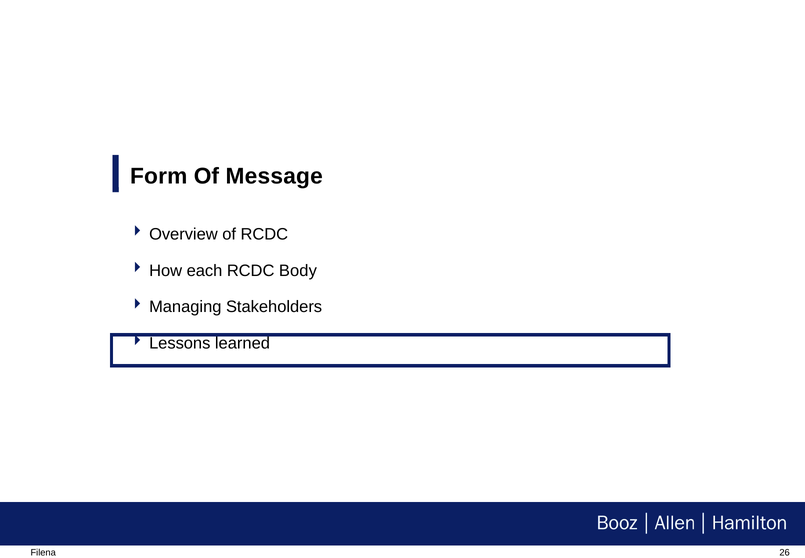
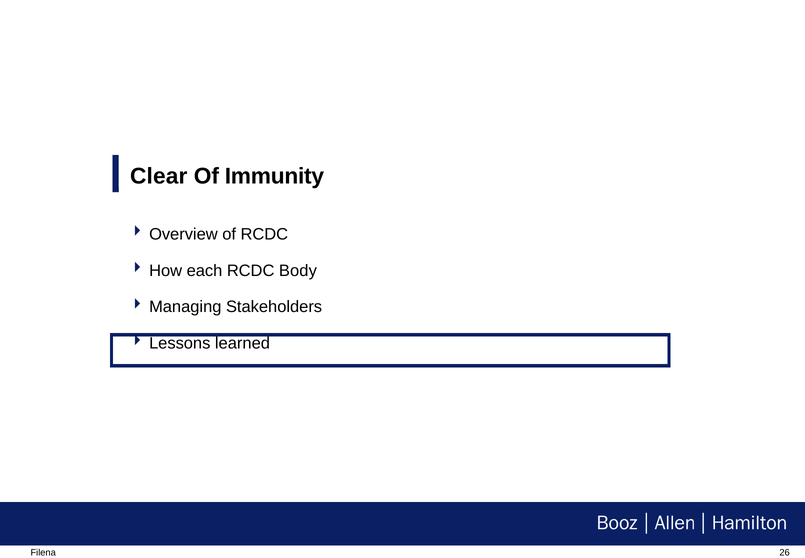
Form: Form -> Clear
Message: Message -> Immunity
